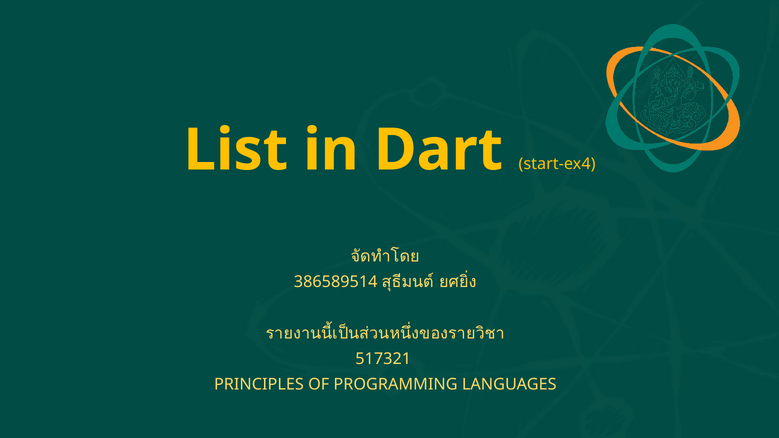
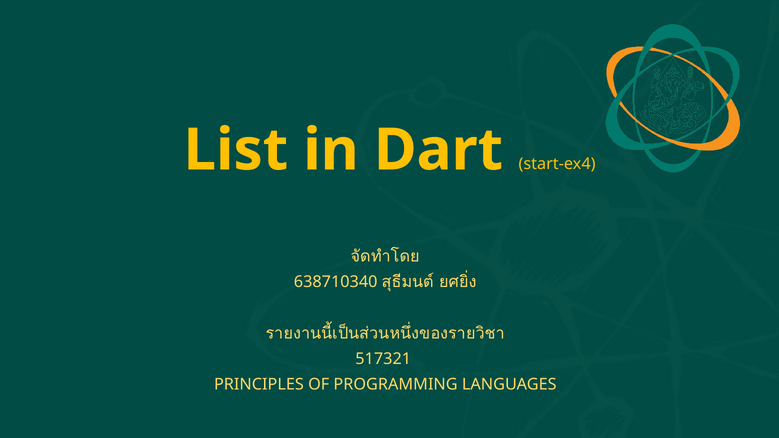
386589514: 386589514 -> 638710340
